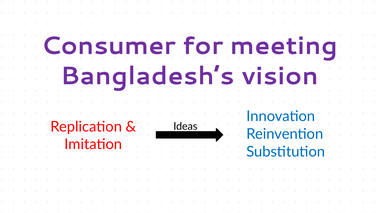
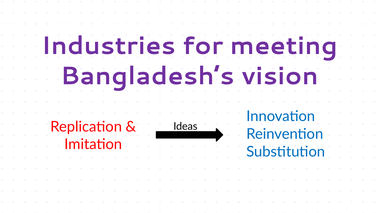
Consumer: Consumer -> Industries
